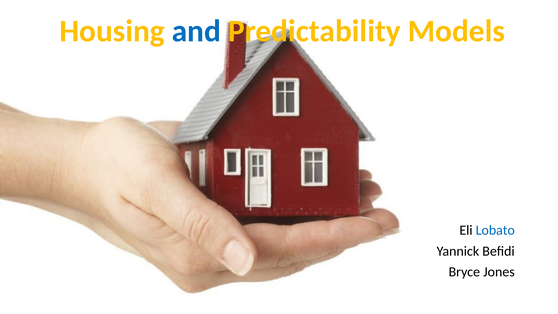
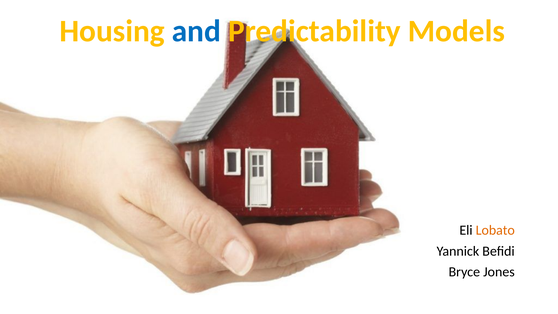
Lobato colour: blue -> orange
